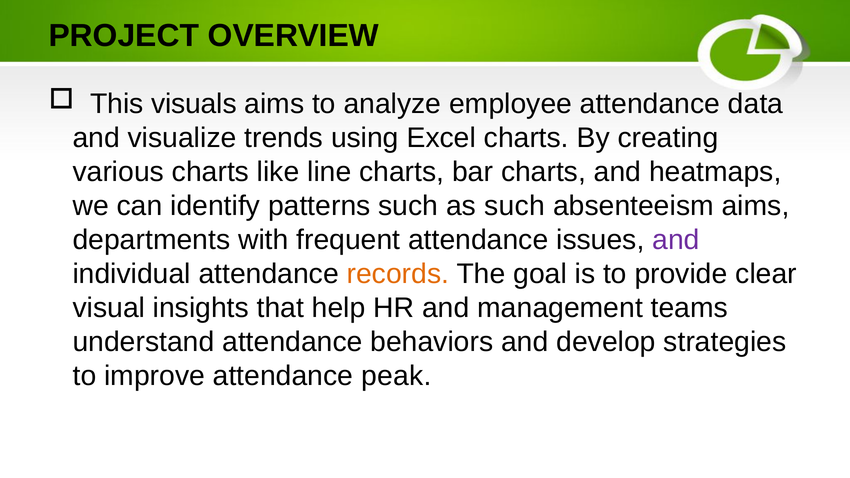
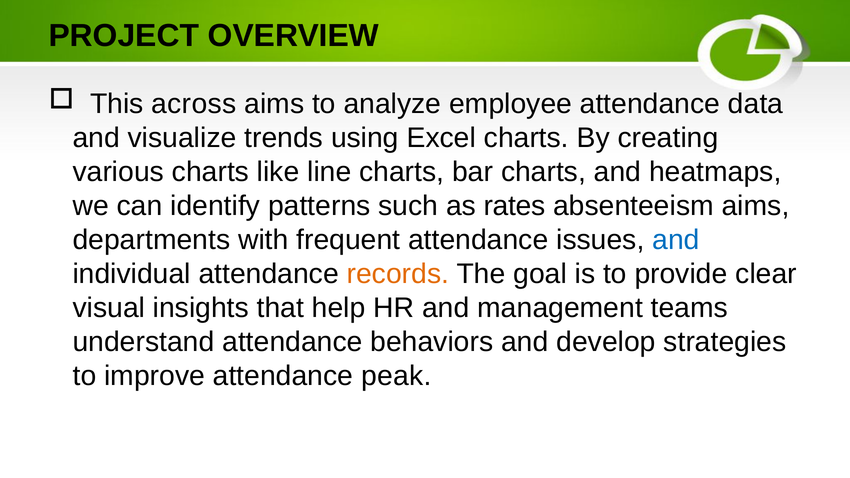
visuals: visuals -> across
as such: such -> rates
and at (676, 240) colour: purple -> blue
